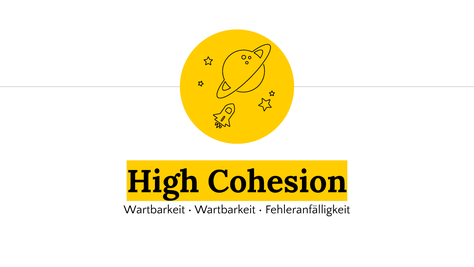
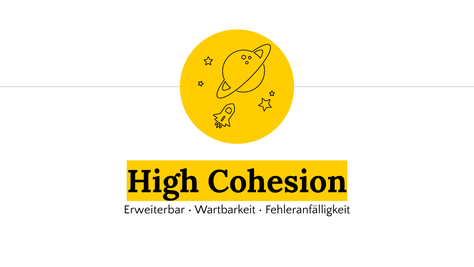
Wartbarkeit at (154, 209): Wartbarkeit -> Erweiterbar
